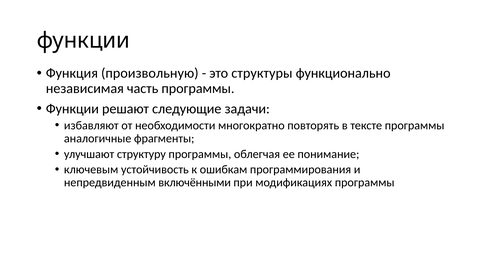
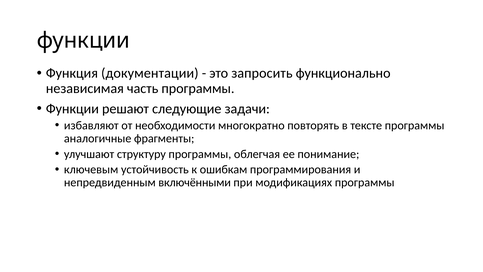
произвольную: произвольную -> документации
структуры: структуры -> запросить
